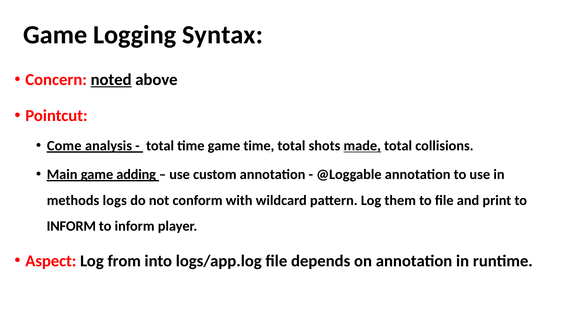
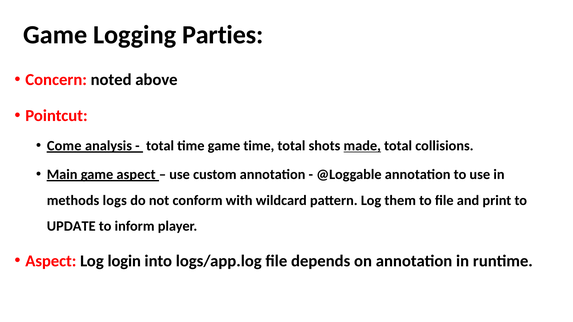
Syntax: Syntax -> Parties
noted underline: present -> none
game adding: adding -> aspect
INFORM at (71, 226): INFORM -> UPDATE
from: from -> login
